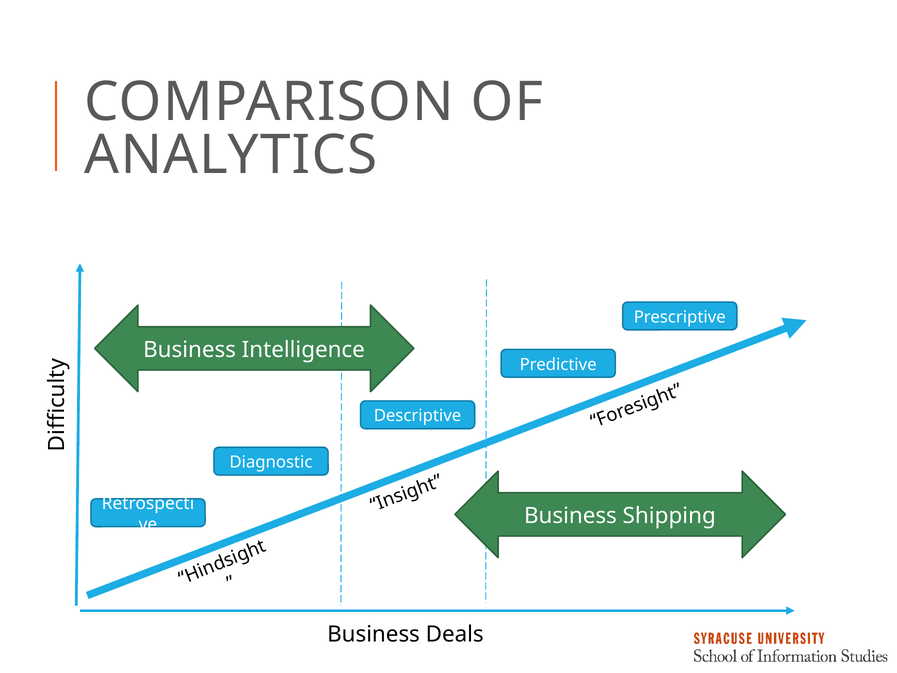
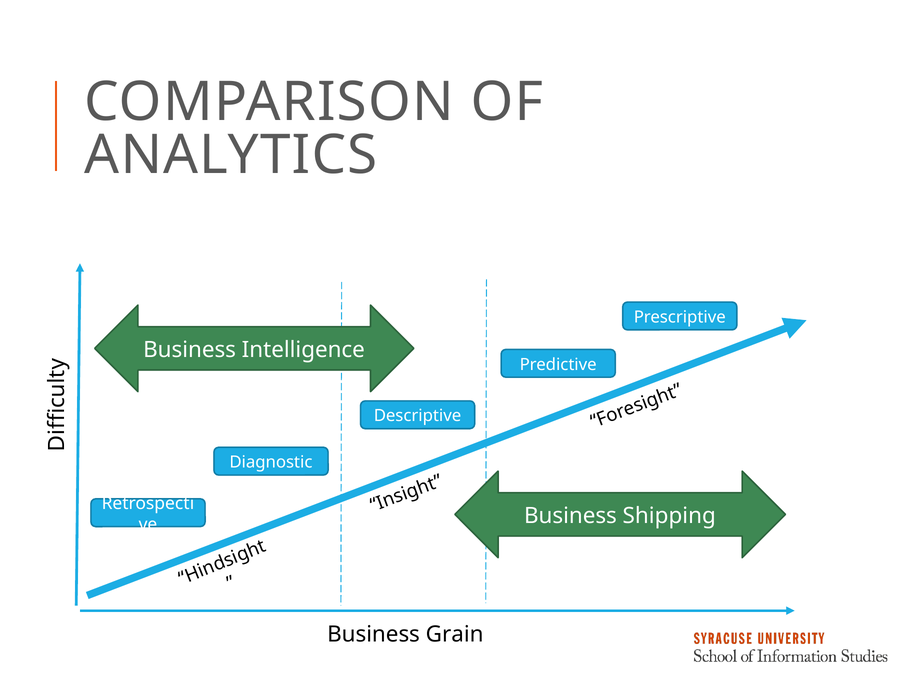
Deals: Deals -> Grain
